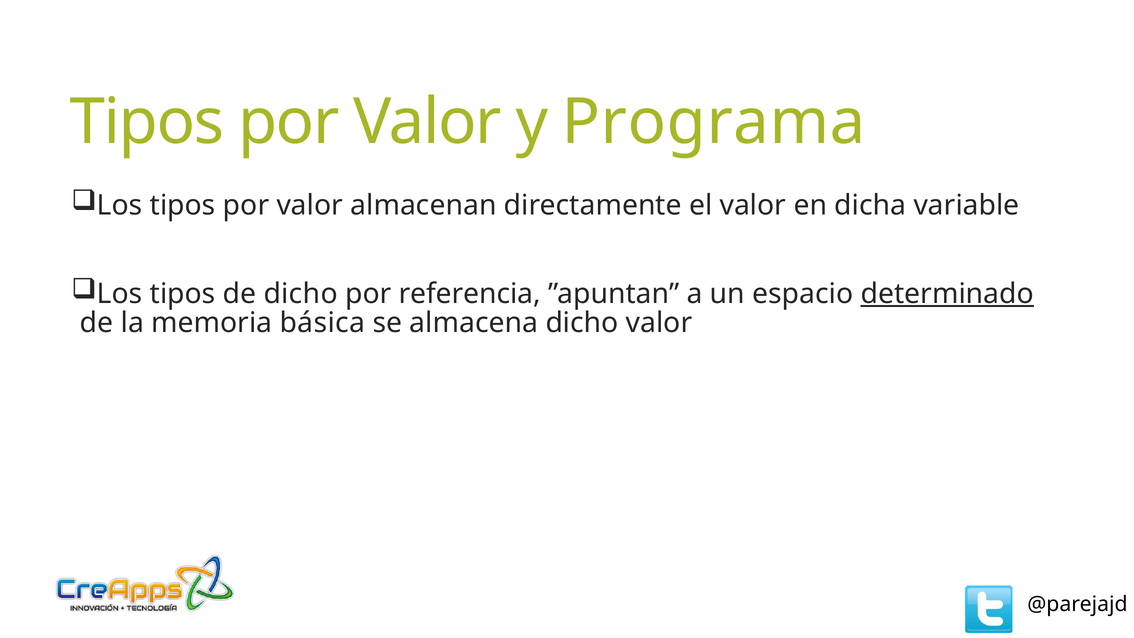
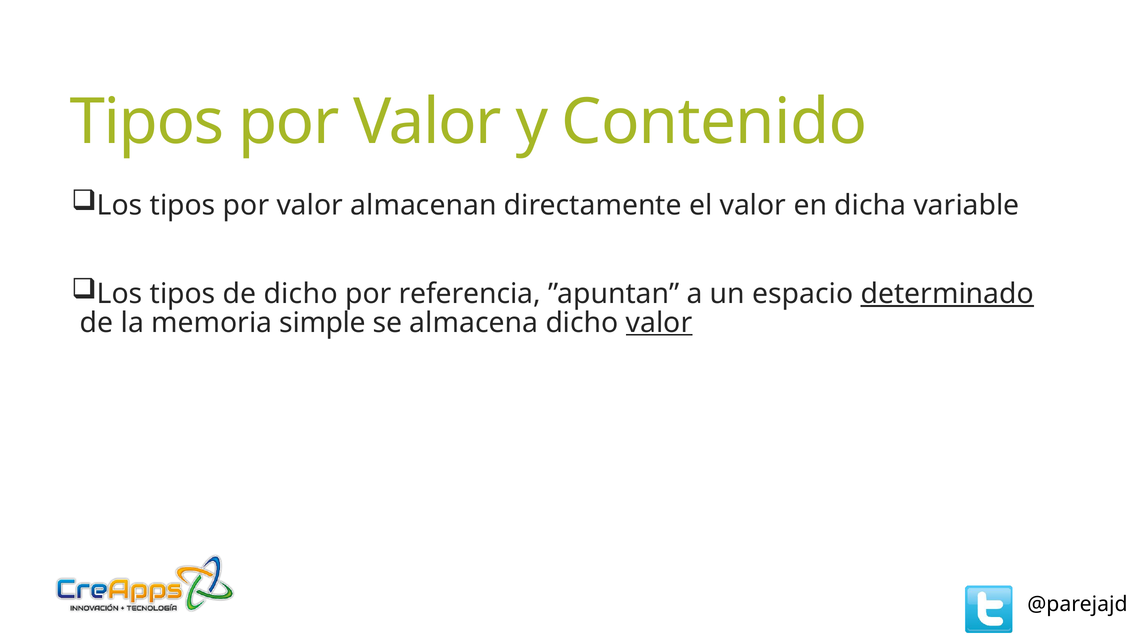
Programa: Programa -> Contenido
básica: básica -> simple
valor at (659, 323) underline: none -> present
